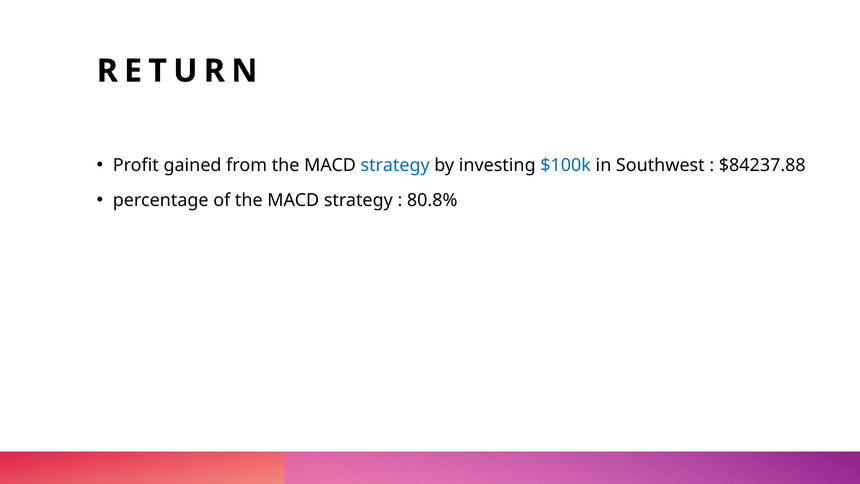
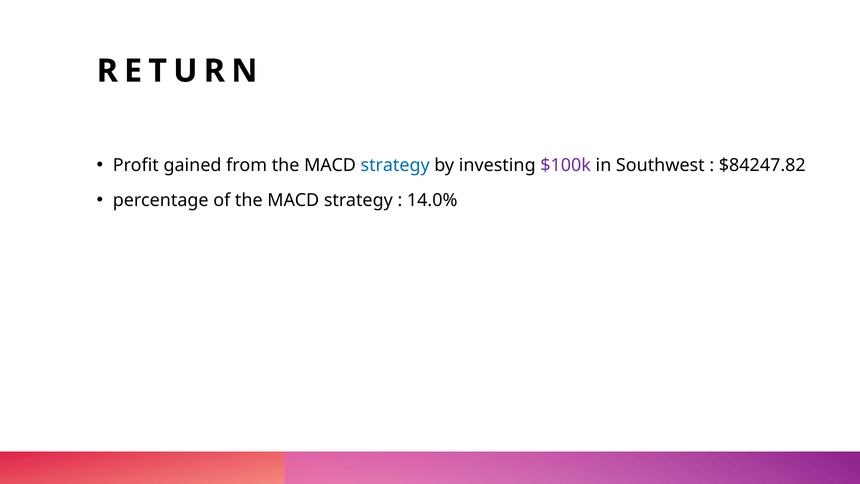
$100k colour: blue -> purple
$84237.88: $84237.88 -> $84247.82
80.8%: 80.8% -> 14.0%
